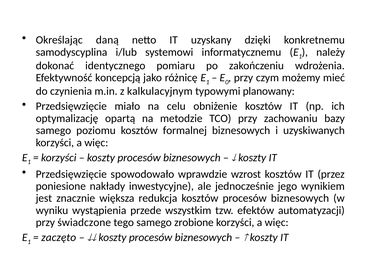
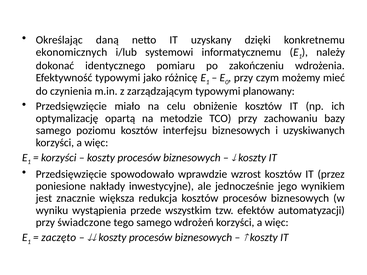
samodyscyplina: samodyscyplina -> ekonomicznych
Efektywność koncepcją: koncepcją -> typowymi
kalkulacyjnym: kalkulacyjnym -> zarządzającym
formalnej: formalnej -> interfejsu
zrobione: zrobione -> wdrożeń
